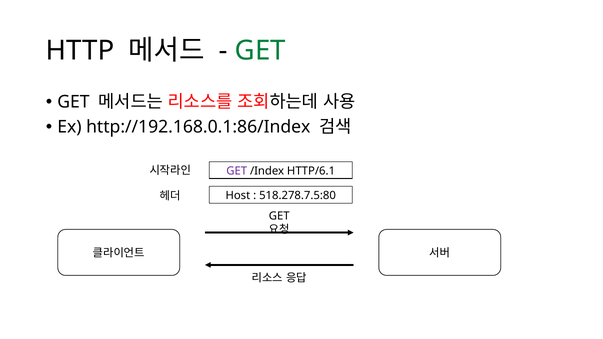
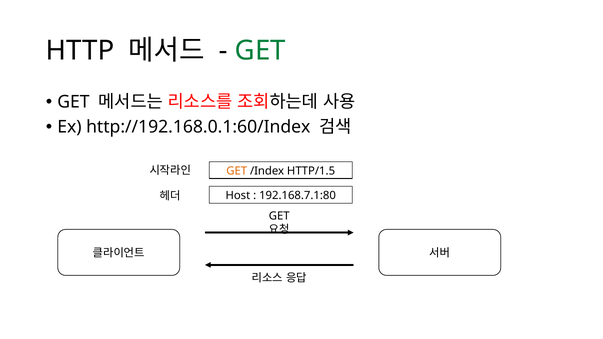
http://192.168.0.1:86/Index: http://192.168.0.1:86/Index -> http://192.168.0.1:60/Index
GET at (237, 171) colour: purple -> orange
HTTP/6.1: HTTP/6.1 -> HTTP/1.5
518.278.7.5:80: 518.278.7.5:80 -> 192.168.7.1:80
